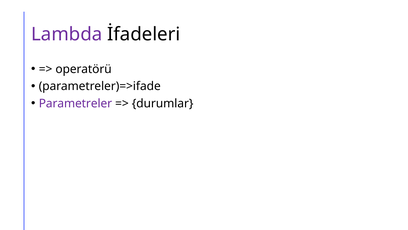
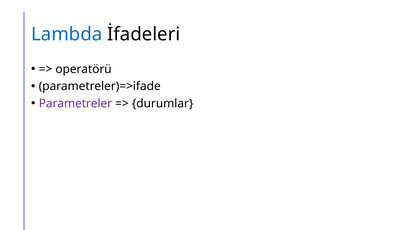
Lambda colour: purple -> blue
